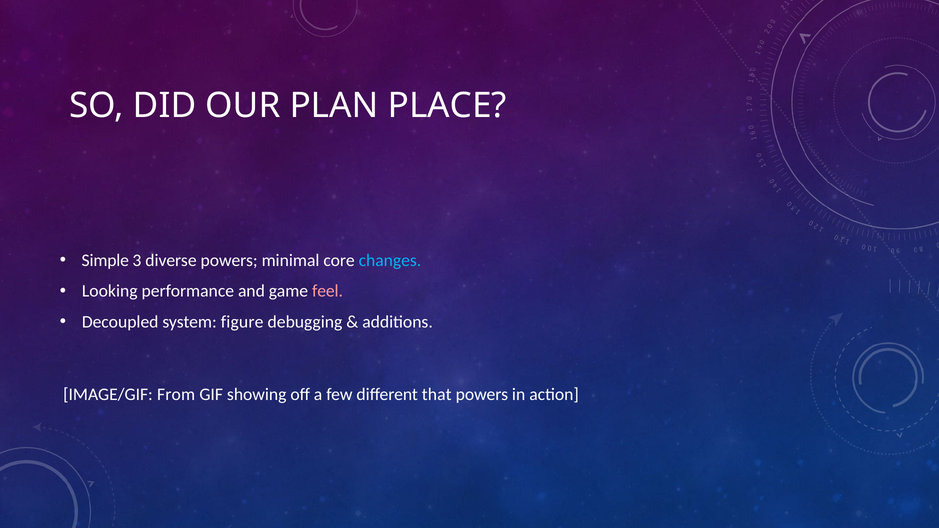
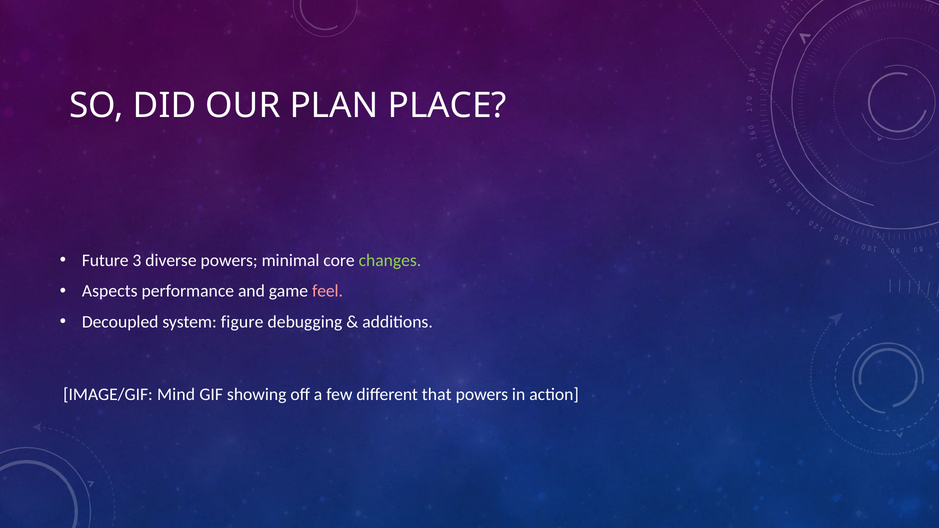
Simple: Simple -> Future
changes colour: light blue -> light green
Looking: Looking -> Aspects
From: From -> Mind
